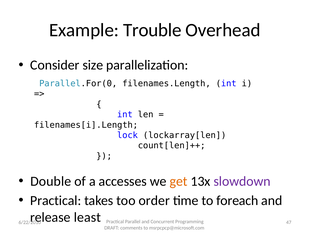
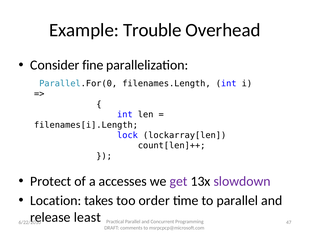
size: size -> fine
Double: Double -> Protect
get colour: orange -> purple
Practical at (56, 200): Practical -> Location
to foreach: foreach -> parallel
